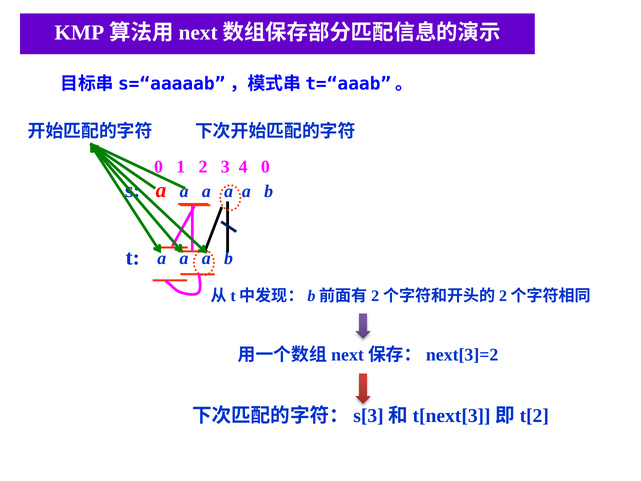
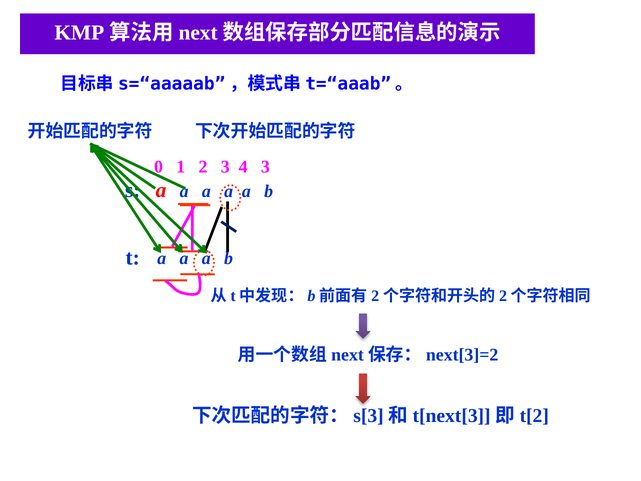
4 0: 0 -> 3
